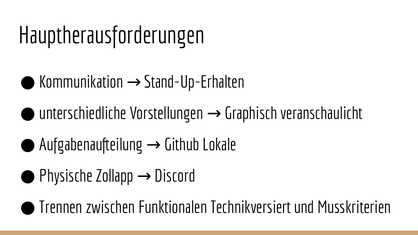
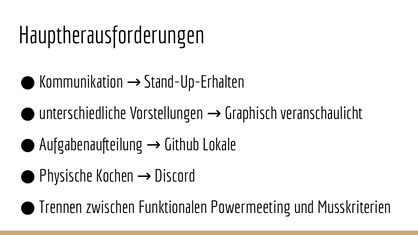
Zollapp: Zollapp -> Kochen
Technikversiert: Technikversiert -> Powermeeting
